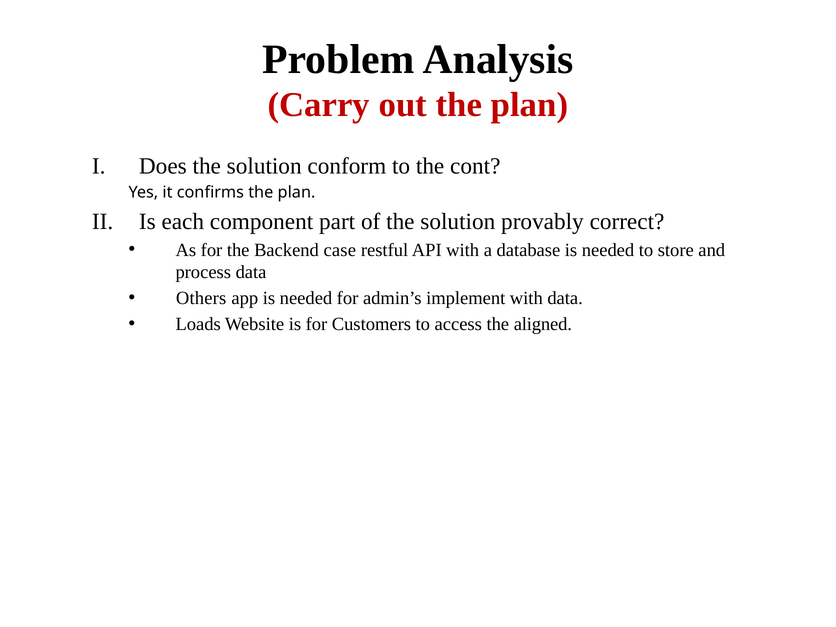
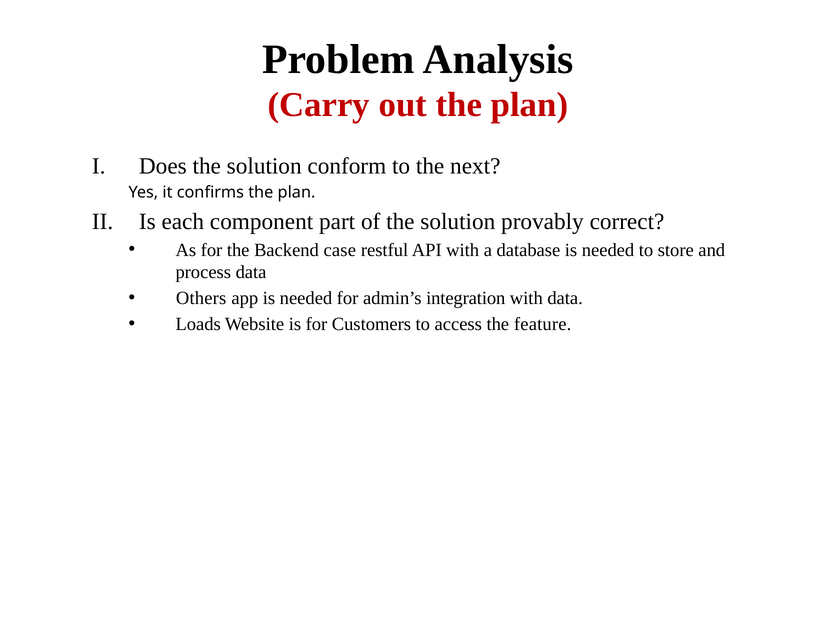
cont: cont -> next
implement: implement -> integration
aligned: aligned -> feature
